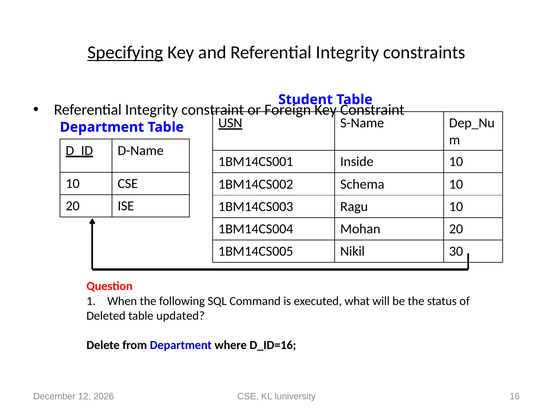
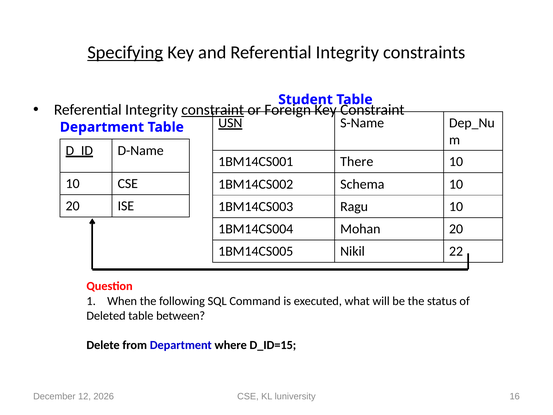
constraint at (213, 110) underline: none -> present
Inside: Inside -> There
30: 30 -> 22
updated: updated -> between
D_ID=16: D_ID=16 -> D_ID=15
